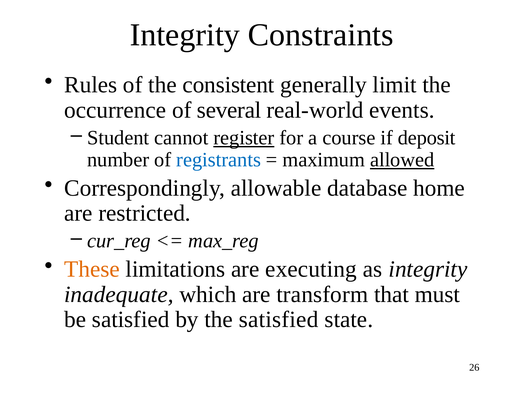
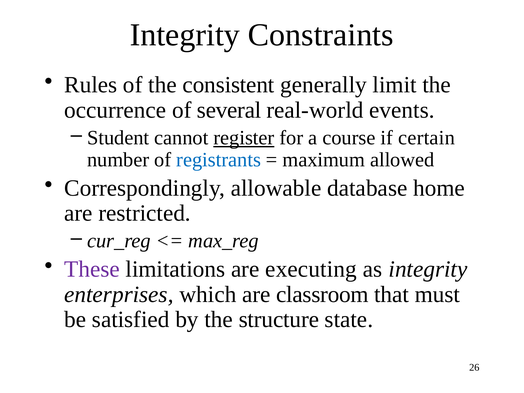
deposit: deposit -> certain
allowed underline: present -> none
These colour: orange -> purple
inadequate: inadequate -> enterprises
transform: transform -> classroom
the satisfied: satisfied -> structure
